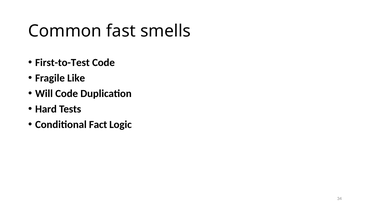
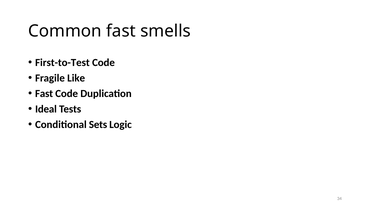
Will at (44, 94): Will -> Fast
Hard: Hard -> Ideal
Fact: Fact -> Sets
